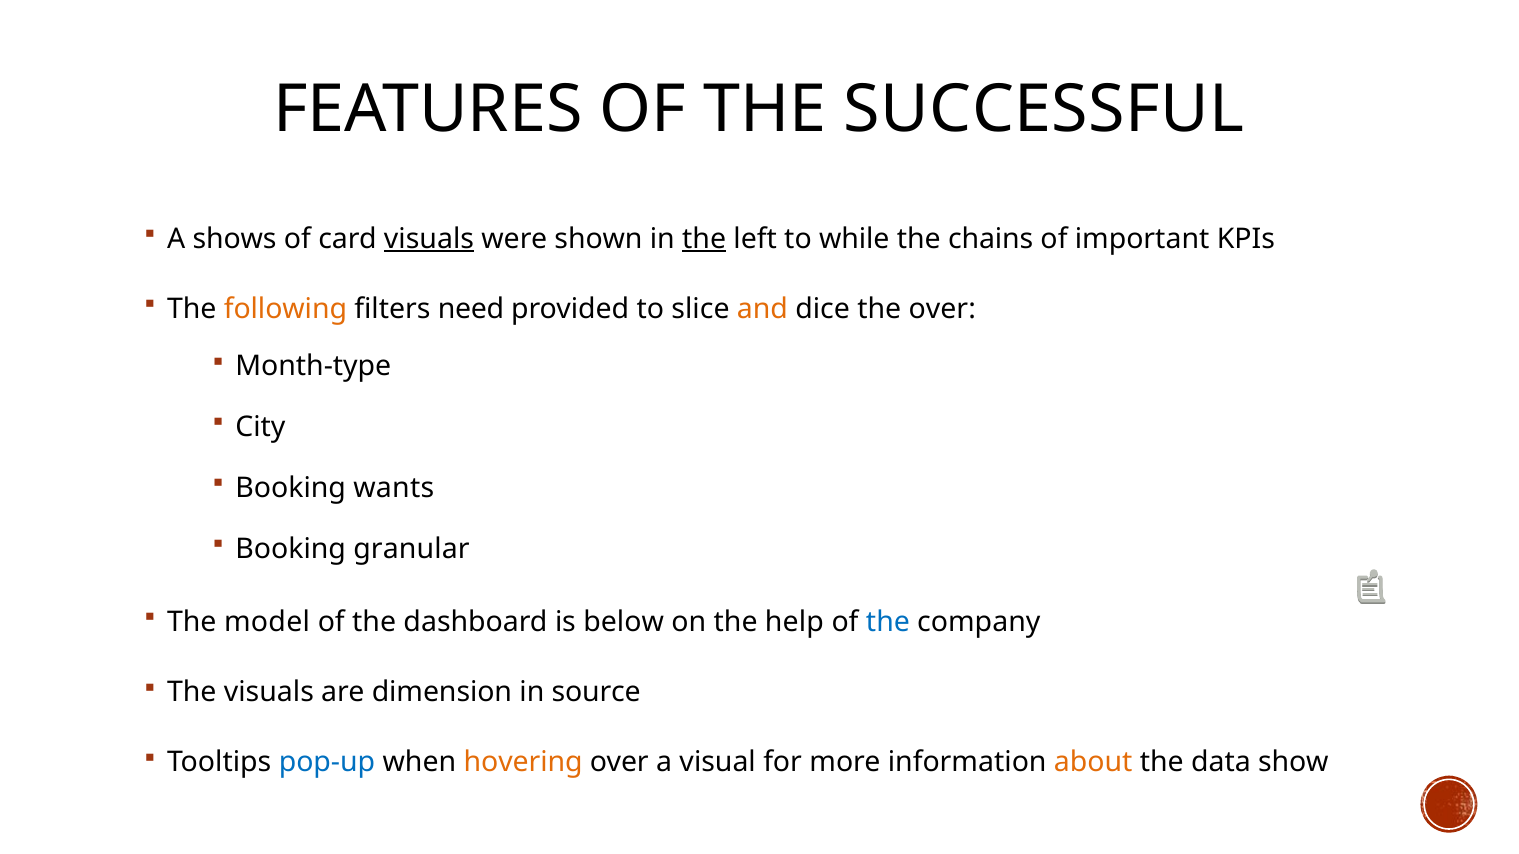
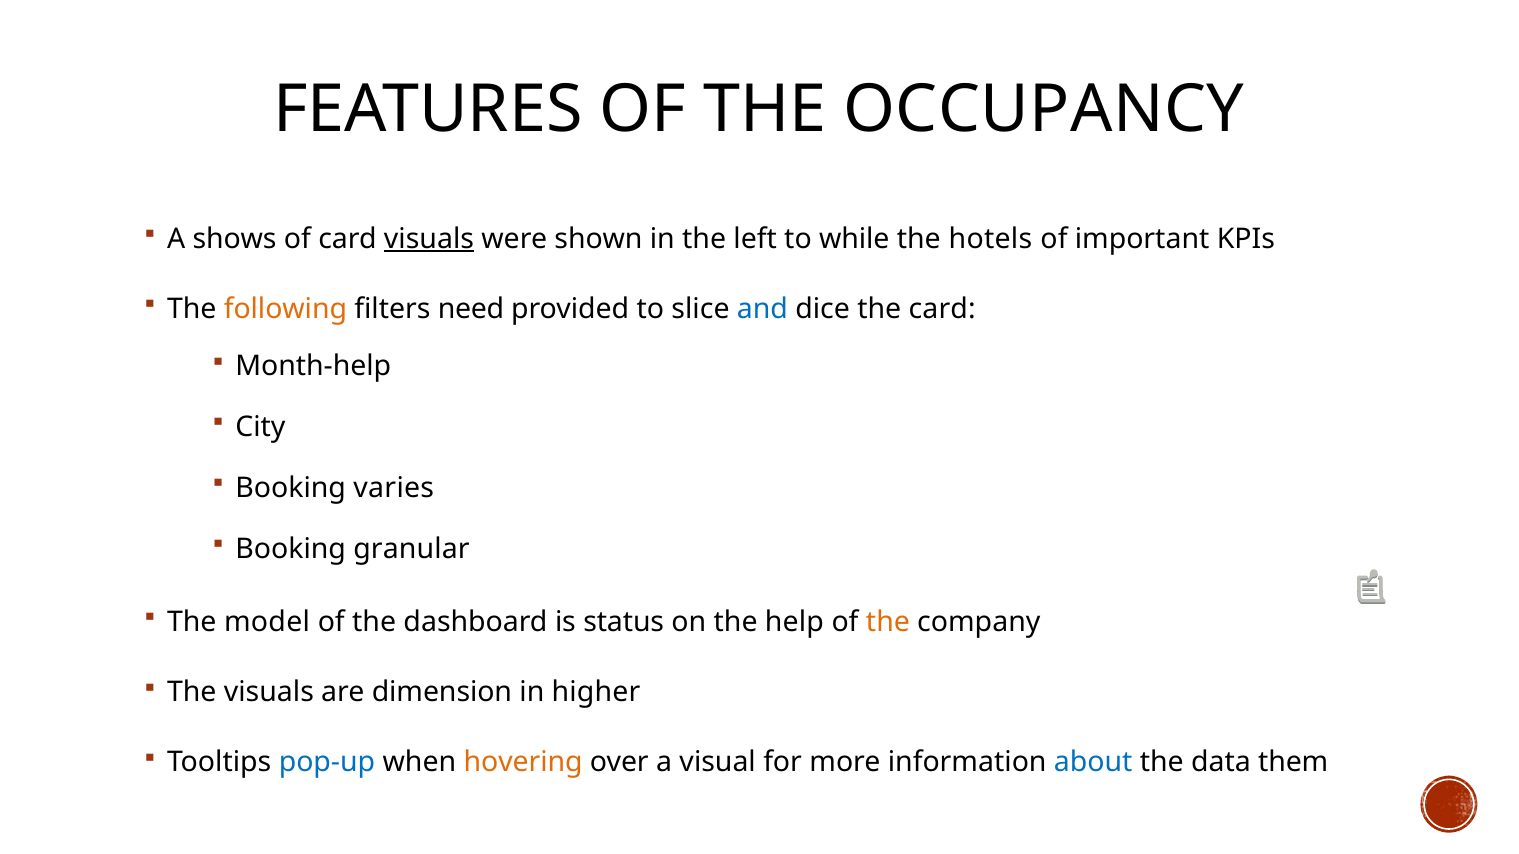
SUCCESSFUL: SUCCESSFUL -> OCCUPANCY
the at (704, 239) underline: present -> none
chains: chains -> hotels
and colour: orange -> blue
the over: over -> card
Month-type: Month-type -> Month-help
wants: wants -> varies
below: below -> status
the at (888, 622) colour: blue -> orange
source: source -> higher
about colour: orange -> blue
show: show -> them
